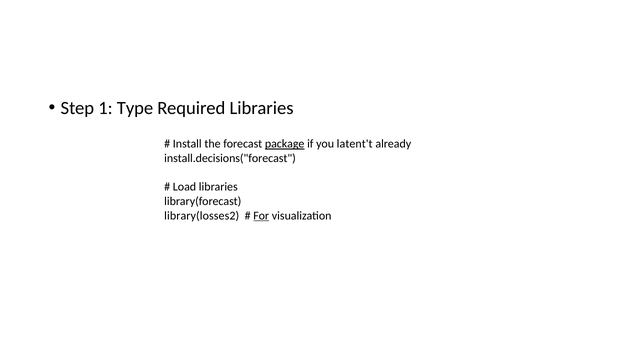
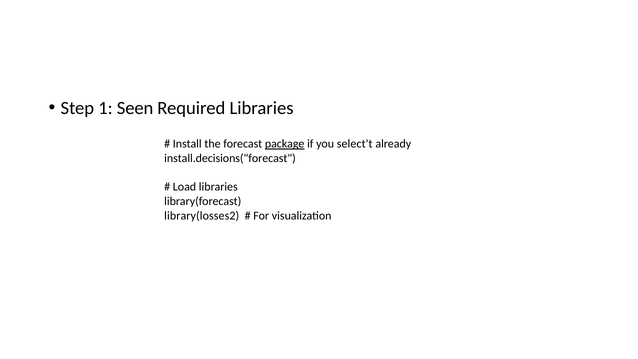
Type: Type -> Seen
latent't: latent't -> select't
For underline: present -> none
